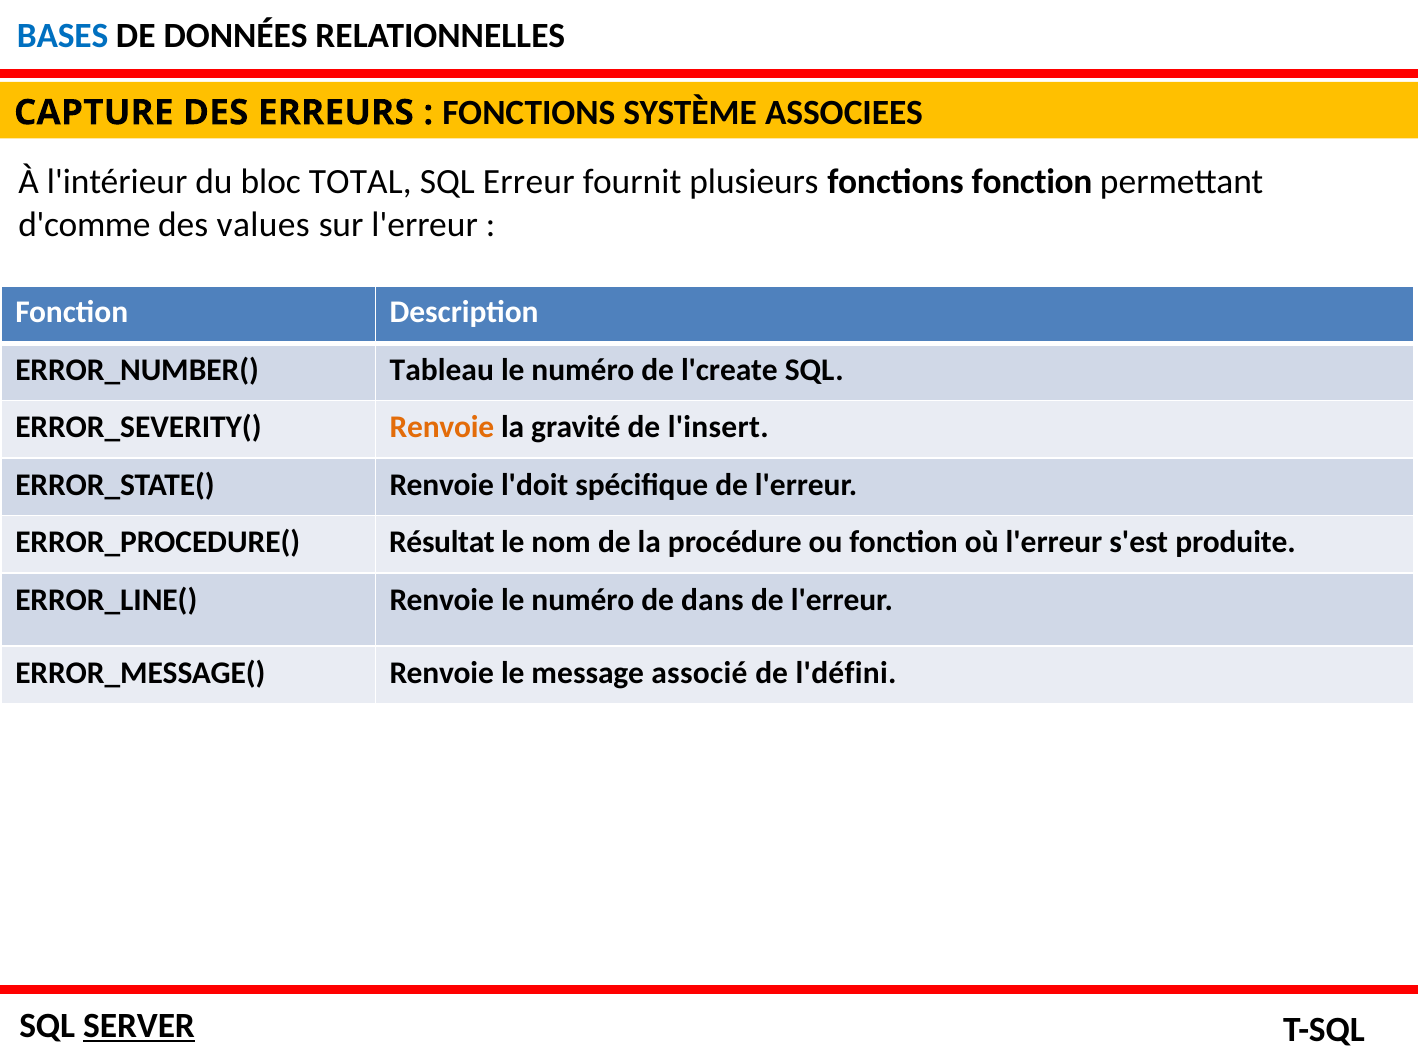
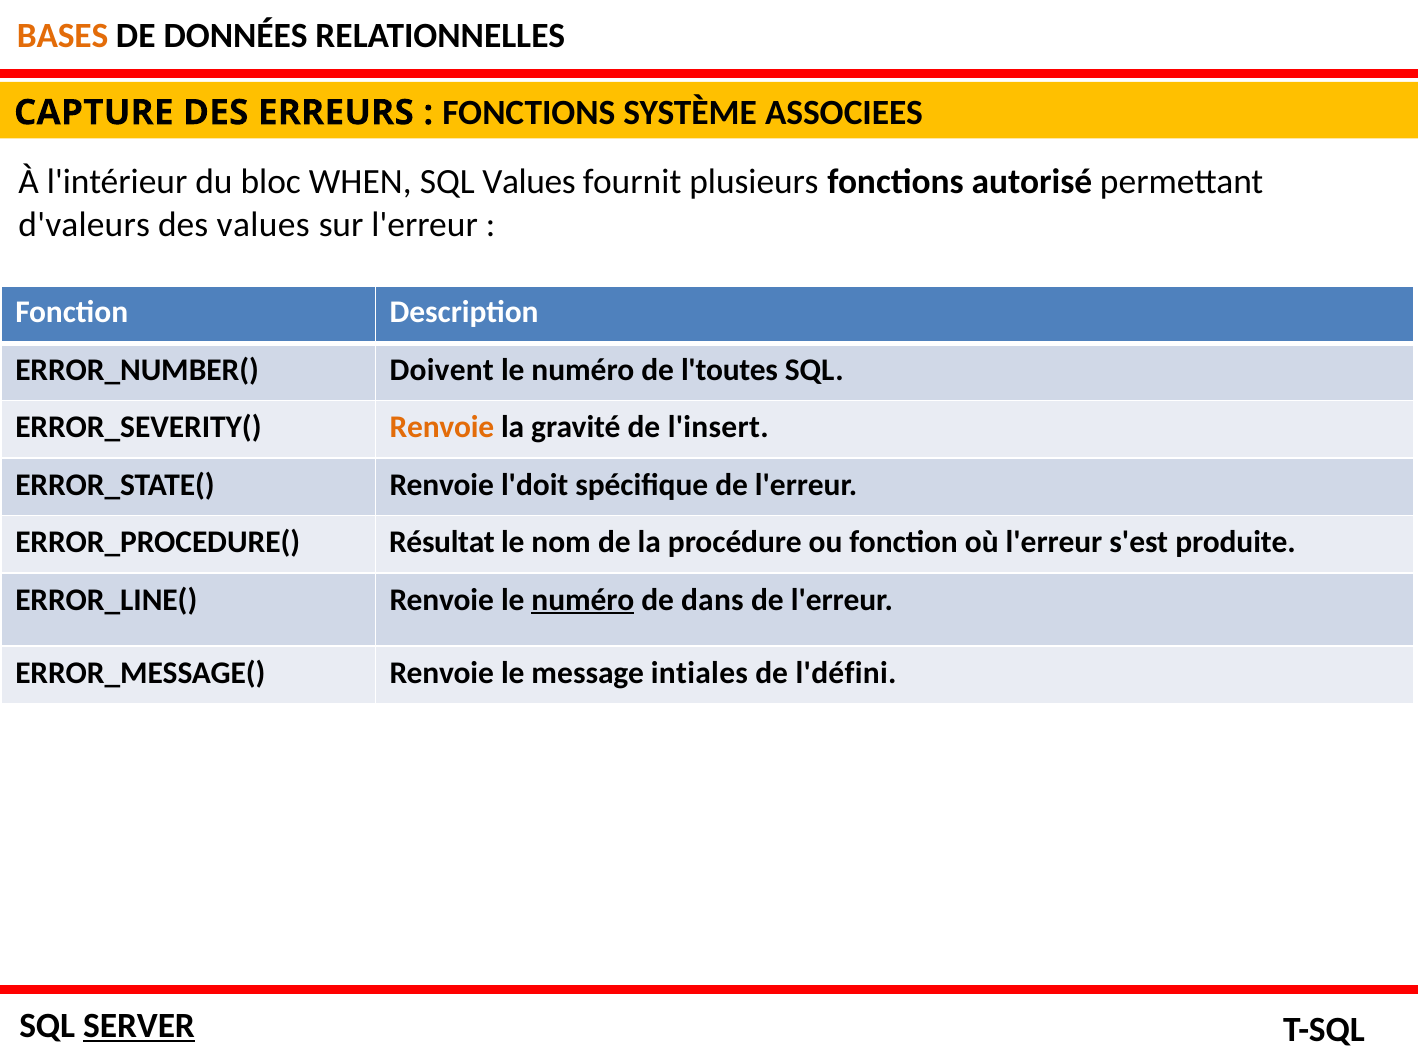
BASES colour: blue -> orange
TOTAL: TOTAL -> WHEN
SQL Erreur: Erreur -> Values
fonctions fonction: fonction -> autorisé
d'comme: d'comme -> d'valeurs
Tableau: Tableau -> Doivent
l'create: l'create -> l'toutes
numéro at (583, 600) underline: none -> present
associé: associé -> intiales
